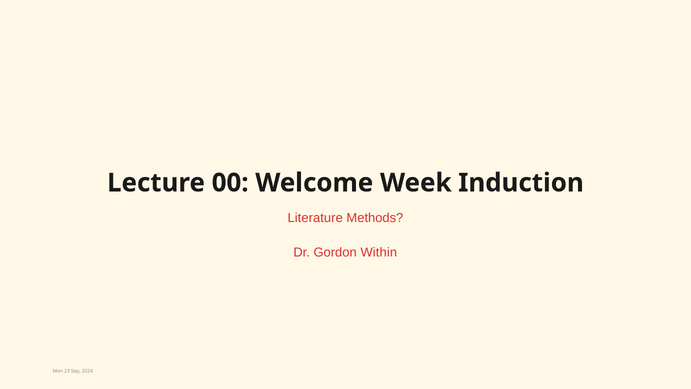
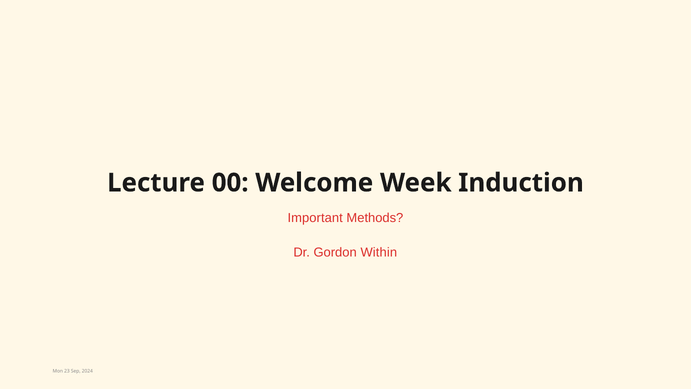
Literature: Literature -> Important
